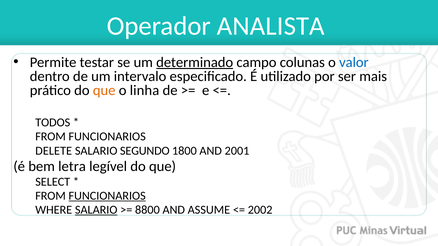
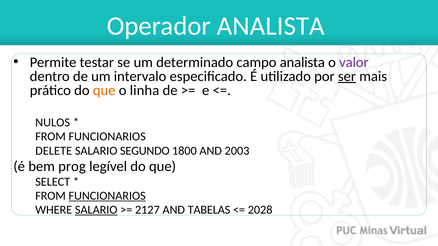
determinado underline: present -> none
campo colunas: colunas -> analista
valor colour: blue -> purple
ser underline: none -> present
TODOS: TODOS -> NULOS
2001: 2001 -> 2003
letra: letra -> prog
8800: 8800 -> 2127
ASSUME: ASSUME -> TABELAS
2002: 2002 -> 2028
